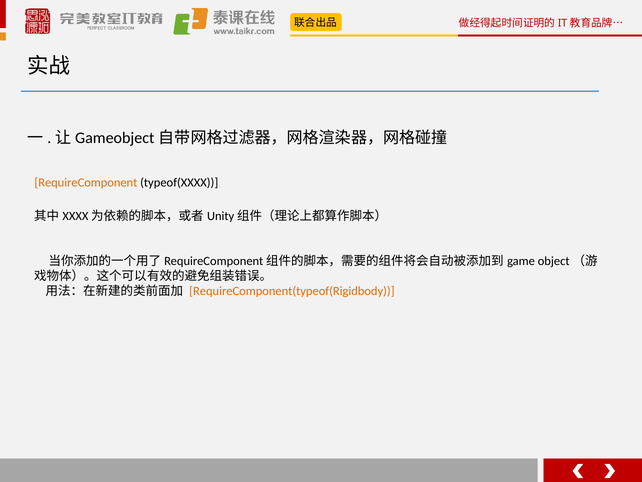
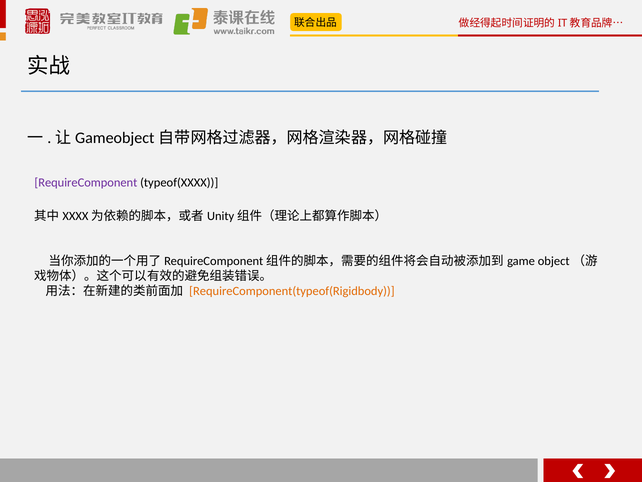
RequireComponent colour: orange -> purple
